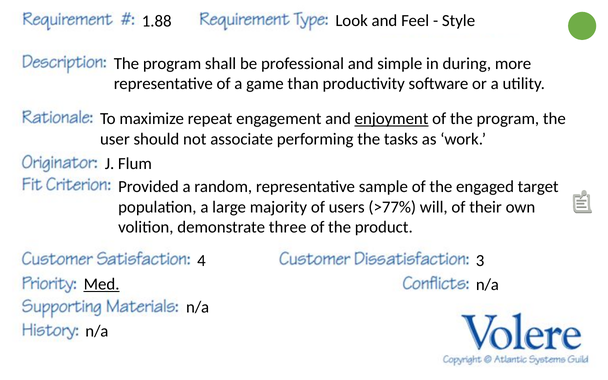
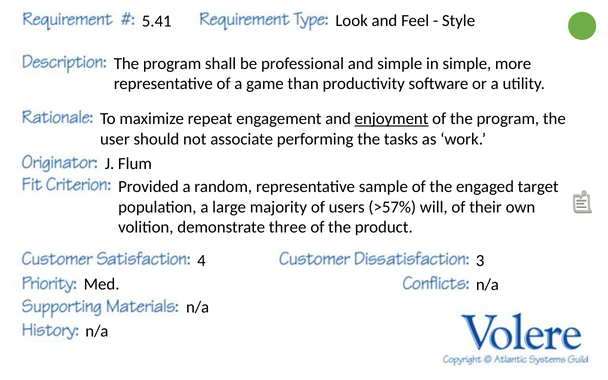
1.88: 1.88 -> 5.41
in during: during -> simple
>77%: >77% -> >57%
Med underline: present -> none
